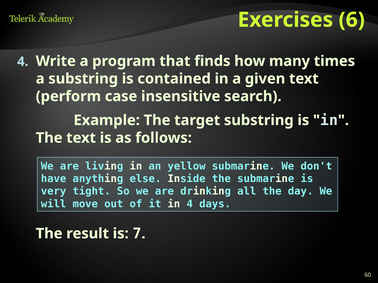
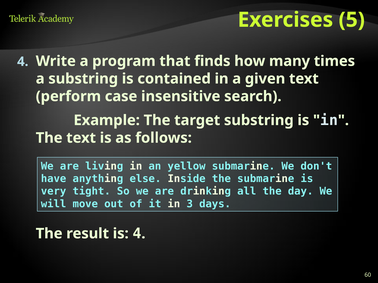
6: 6 -> 5
in 4: 4 -> 3
is 7: 7 -> 4
